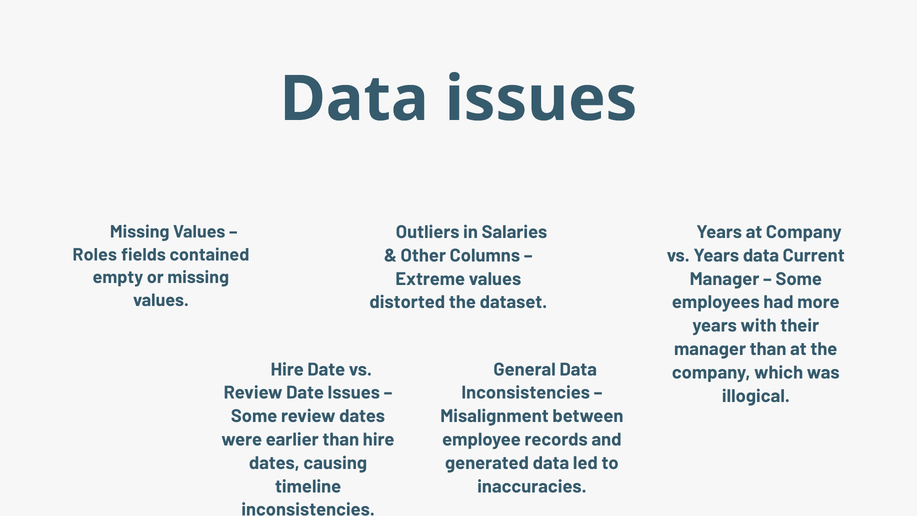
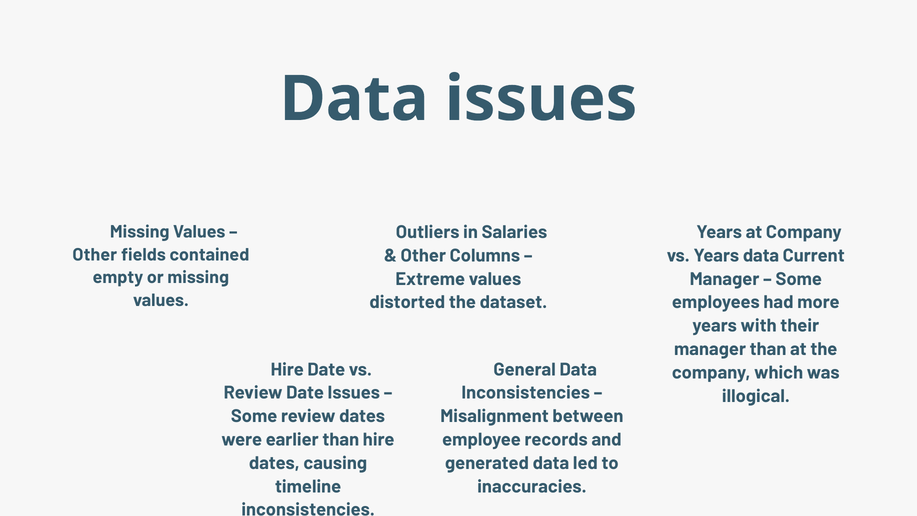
Roles at (95, 255): Roles -> Other
